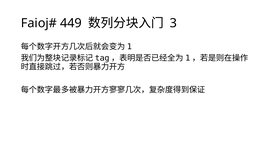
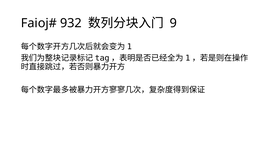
449: 449 -> 932
3: 3 -> 9
